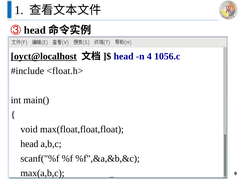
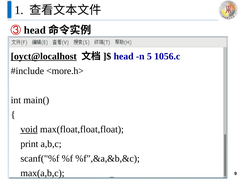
4: 4 -> 5
<float.h>: <float.h> -> <more.h>
void underline: none -> present
head at (29, 144): head -> print
